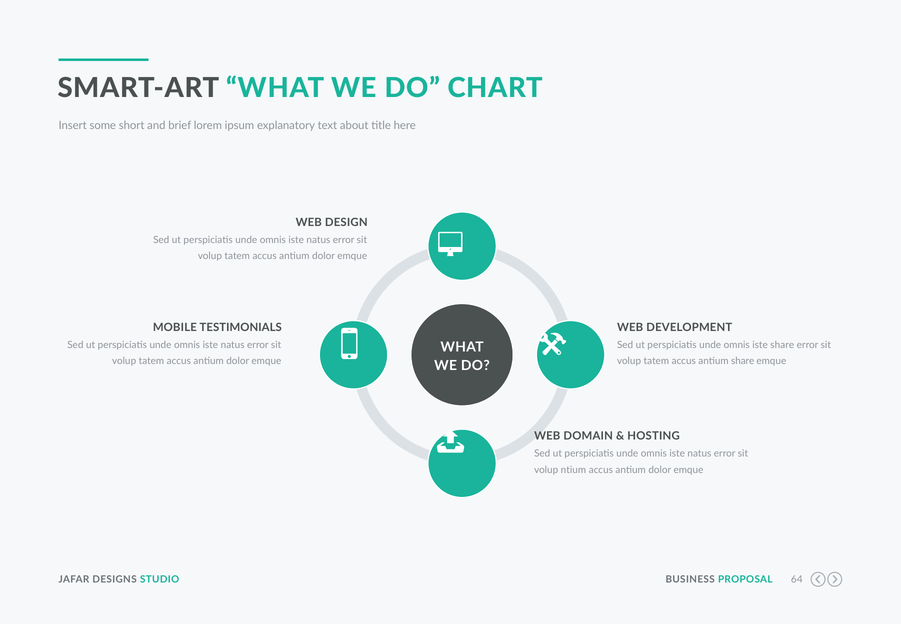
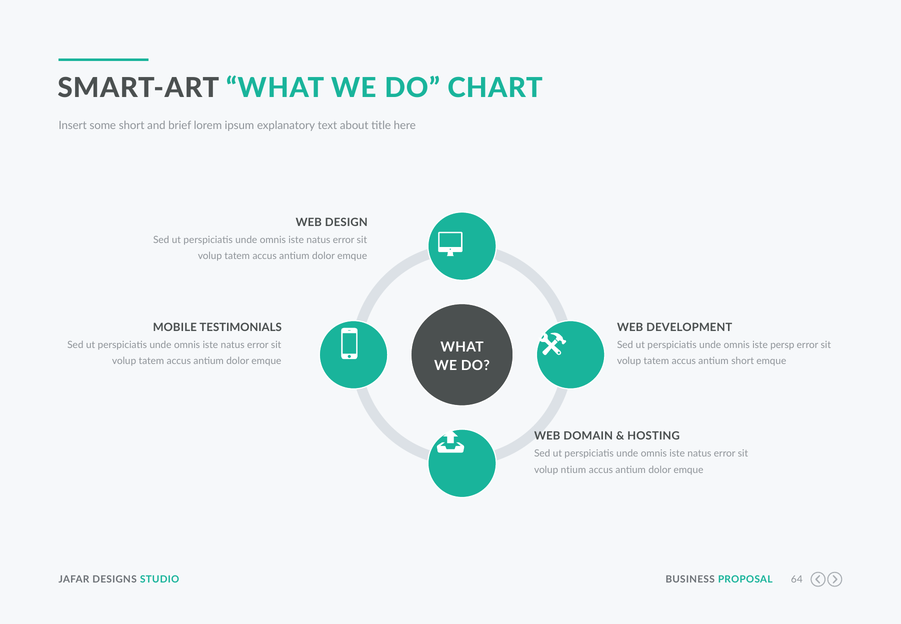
iste share: share -> persp
antium share: share -> short
